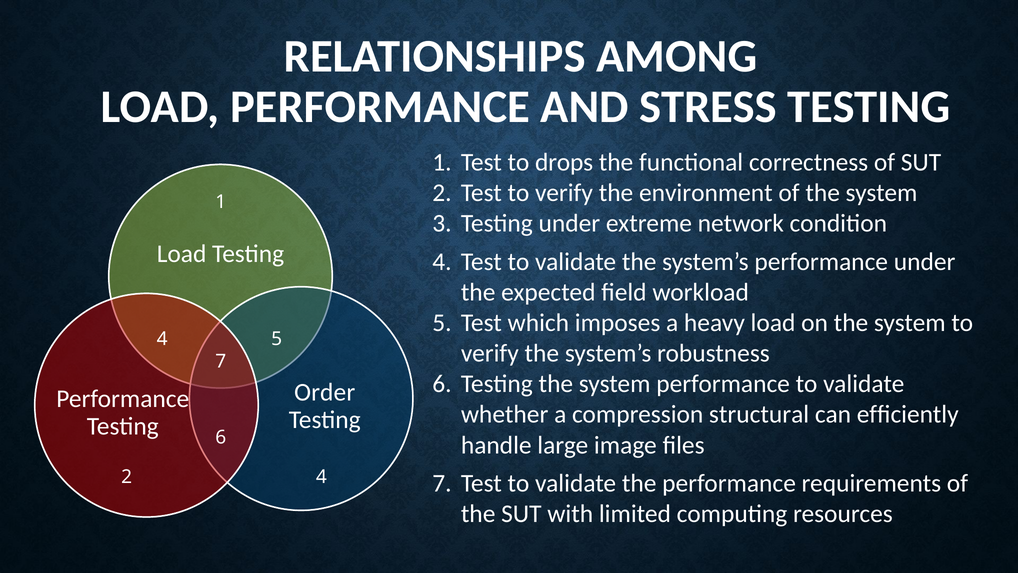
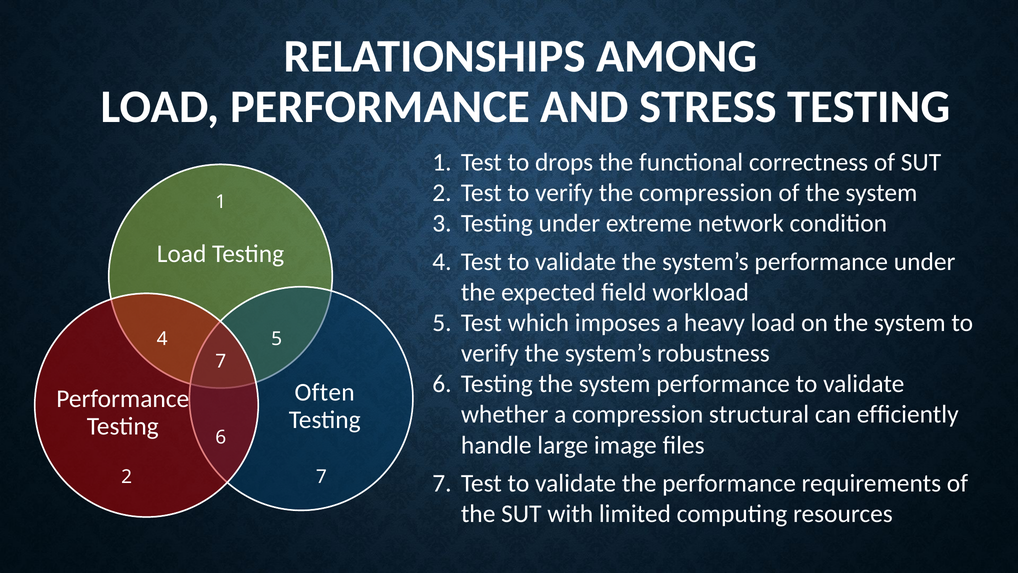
the environment: environment -> compression
Order: Order -> Often
2 4: 4 -> 7
